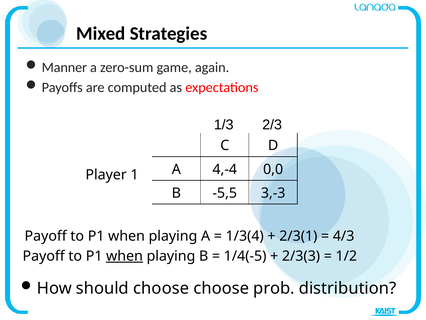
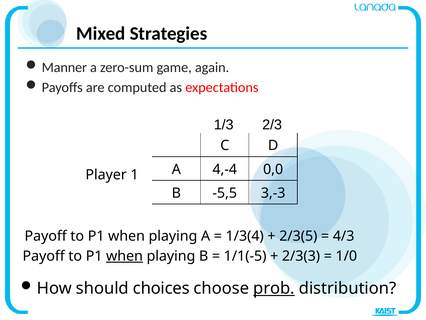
2/3(1: 2/3(1 -> 2/3(5
1/4(-5: 1/4(-5 -> 1/1(-5
1/2: 1/2 -> 1/0
should choose: choose -> choices
prob underline: none -> present
